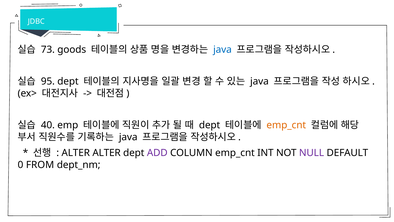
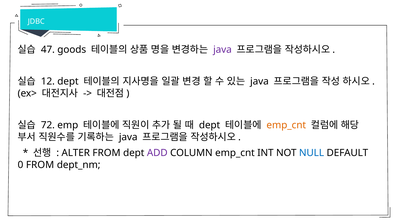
73: 73 -> 47
java at (222, 49) colour: blue -> purple
95: 95 -> 12
40: 40 -> 72
ALTER ALTER: ALTER -> FROM
NULL colour: purple -> blue
